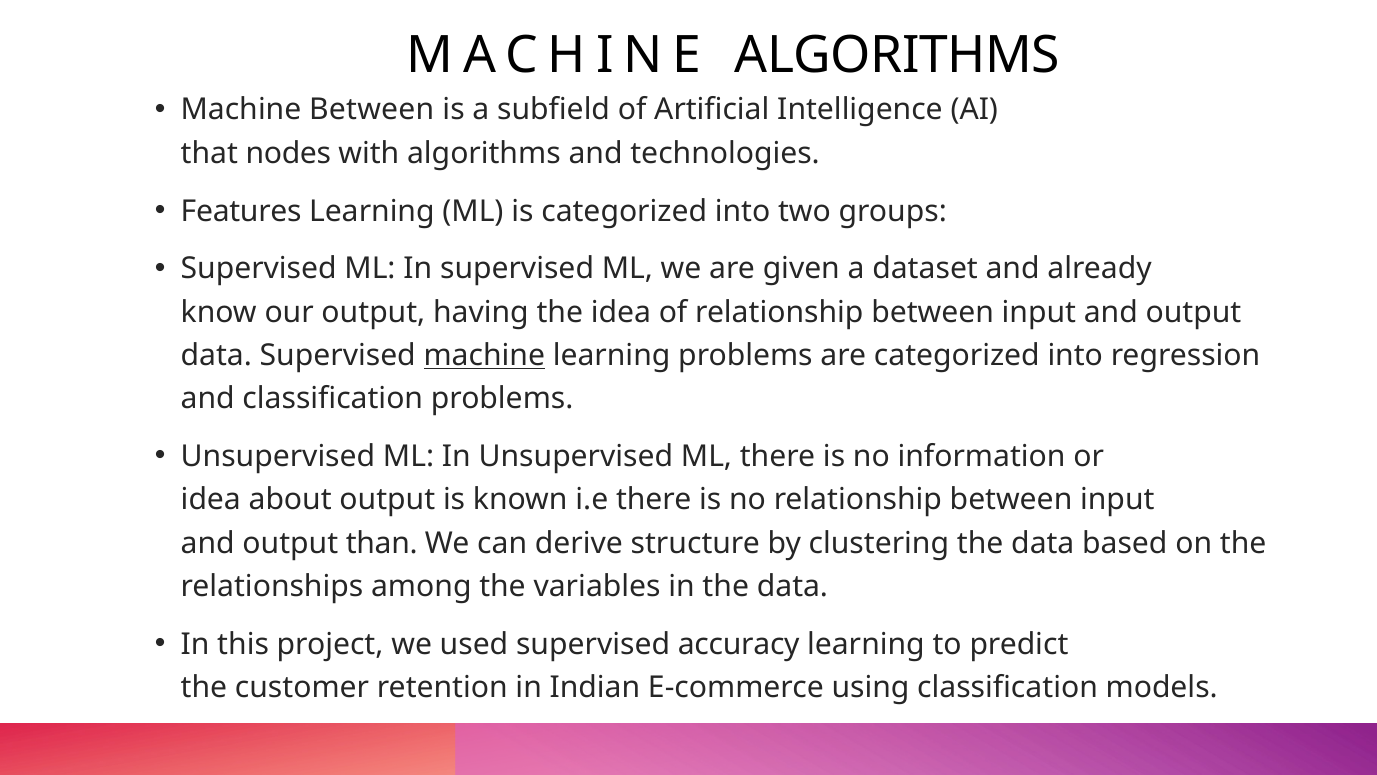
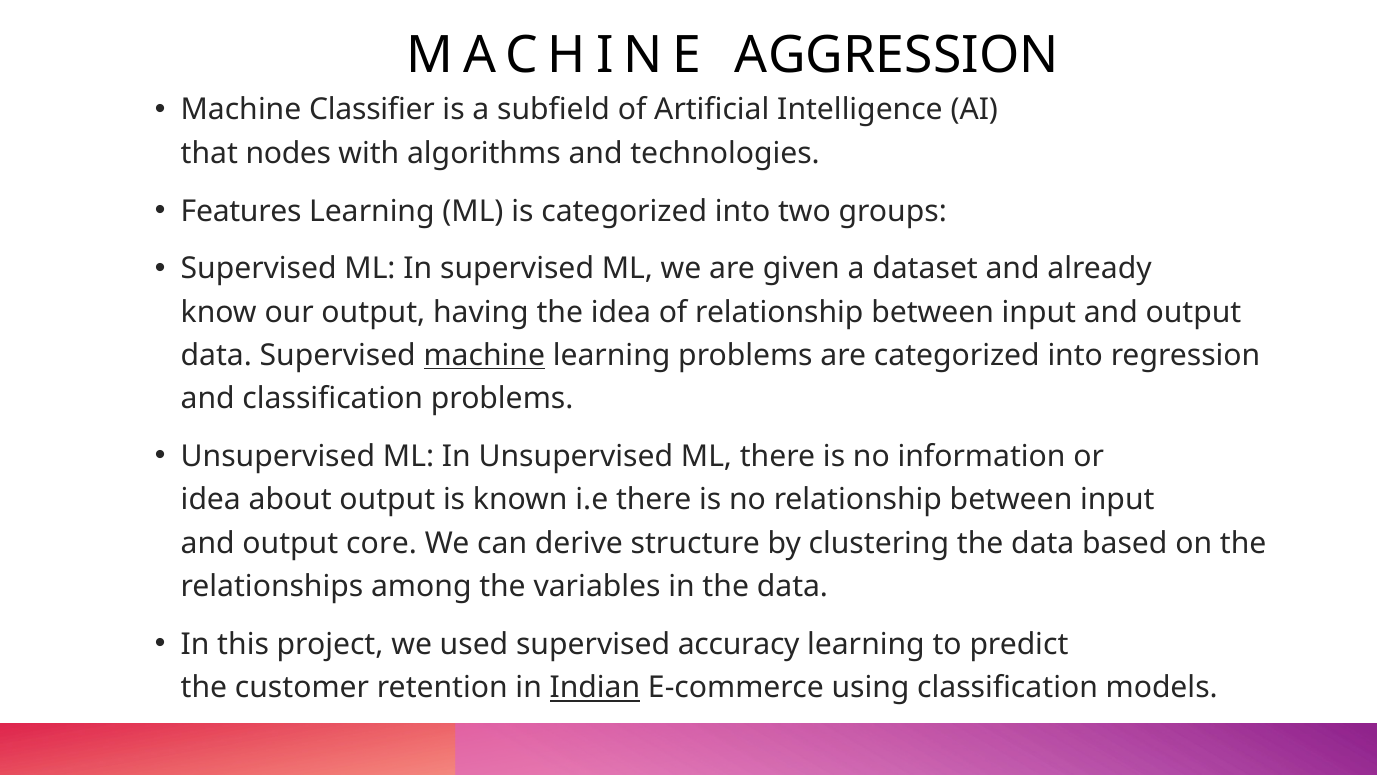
MACHINE ALGORITHMS: ALGORITHMS -> AGGRESSION
Machine Between: Between -> Classifier
than: than -> core
Indian underline: none -> present
